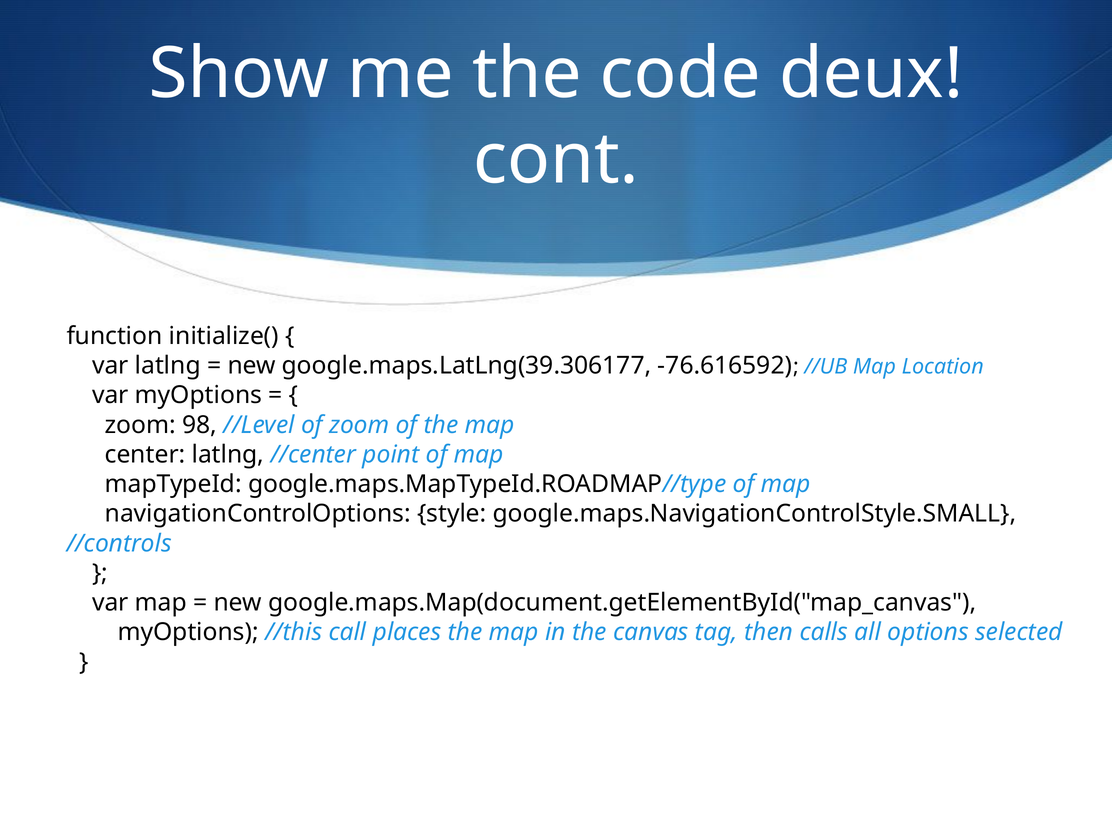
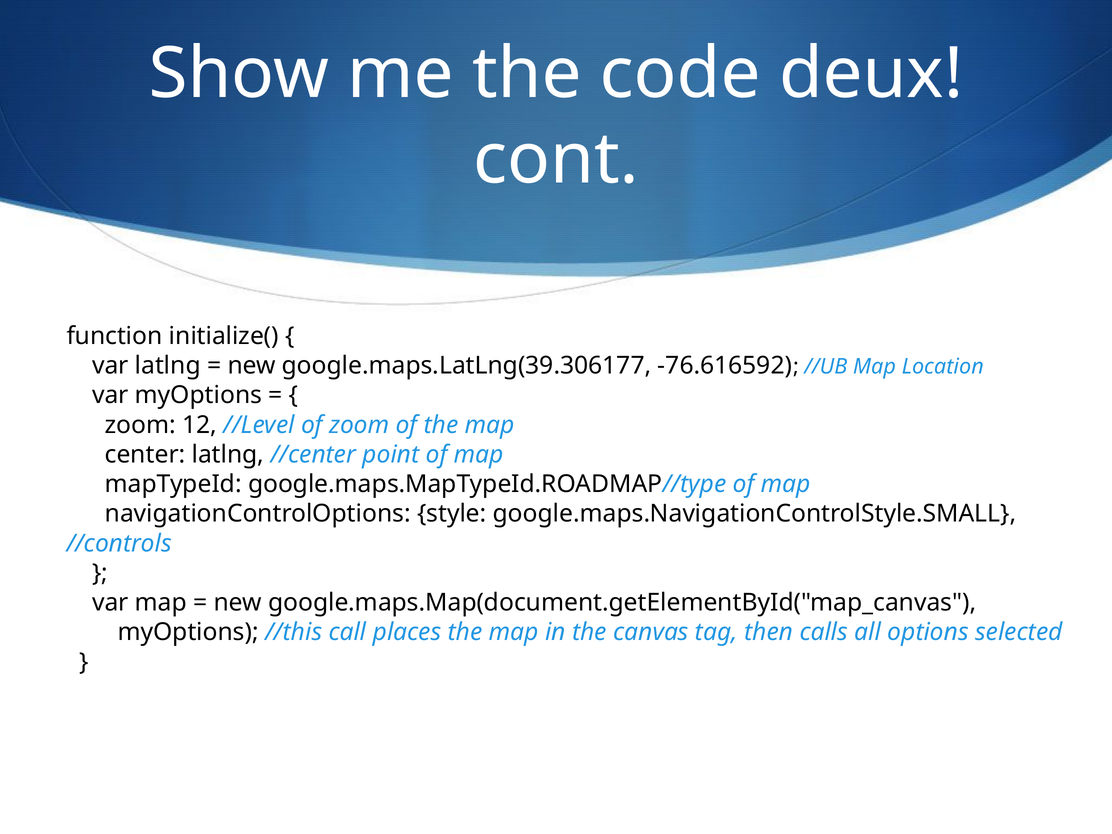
98: 98 -> 12
